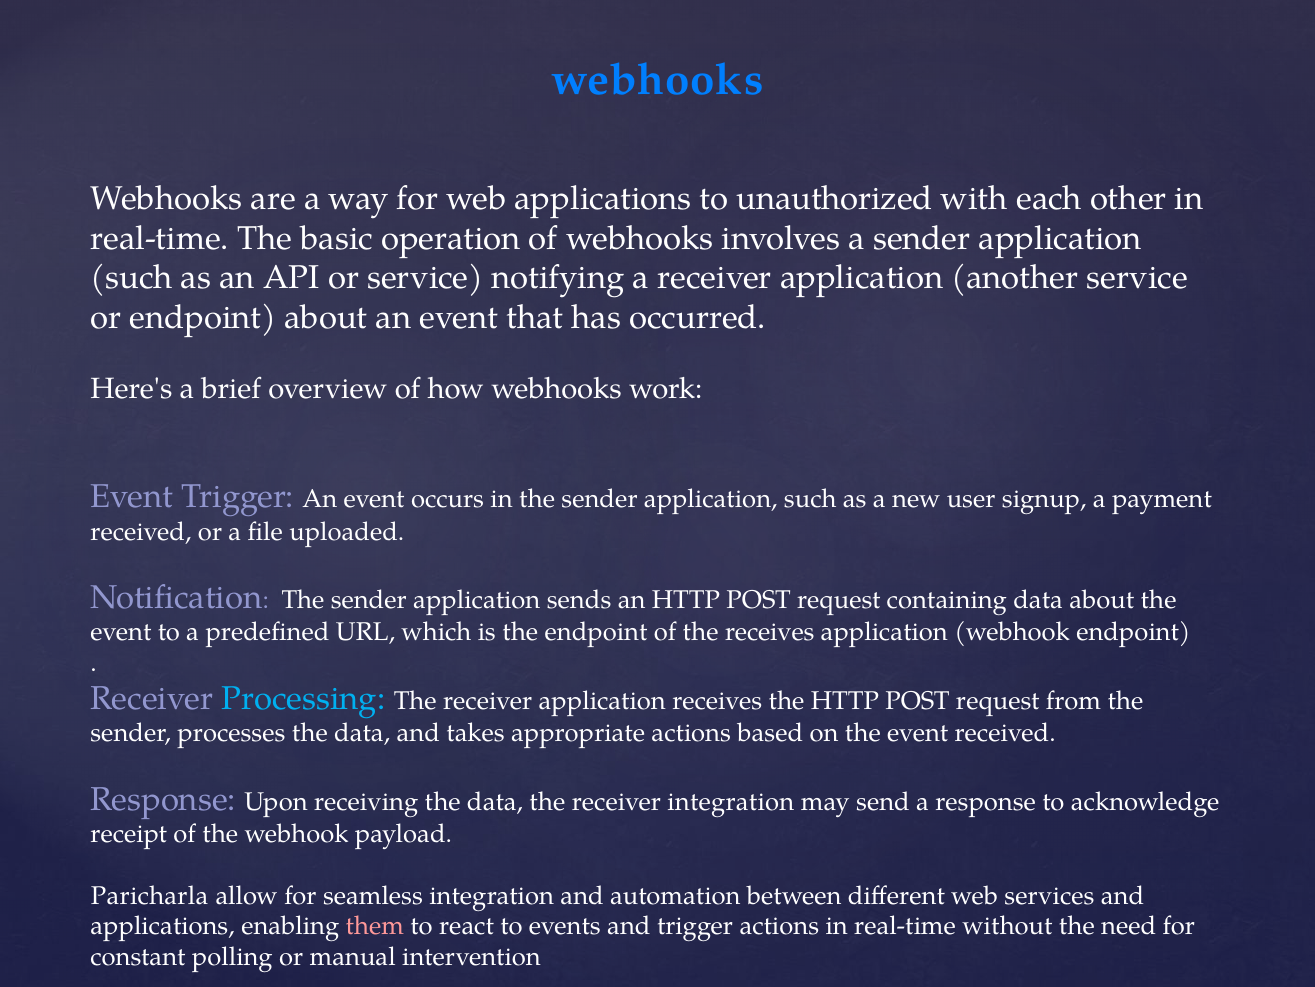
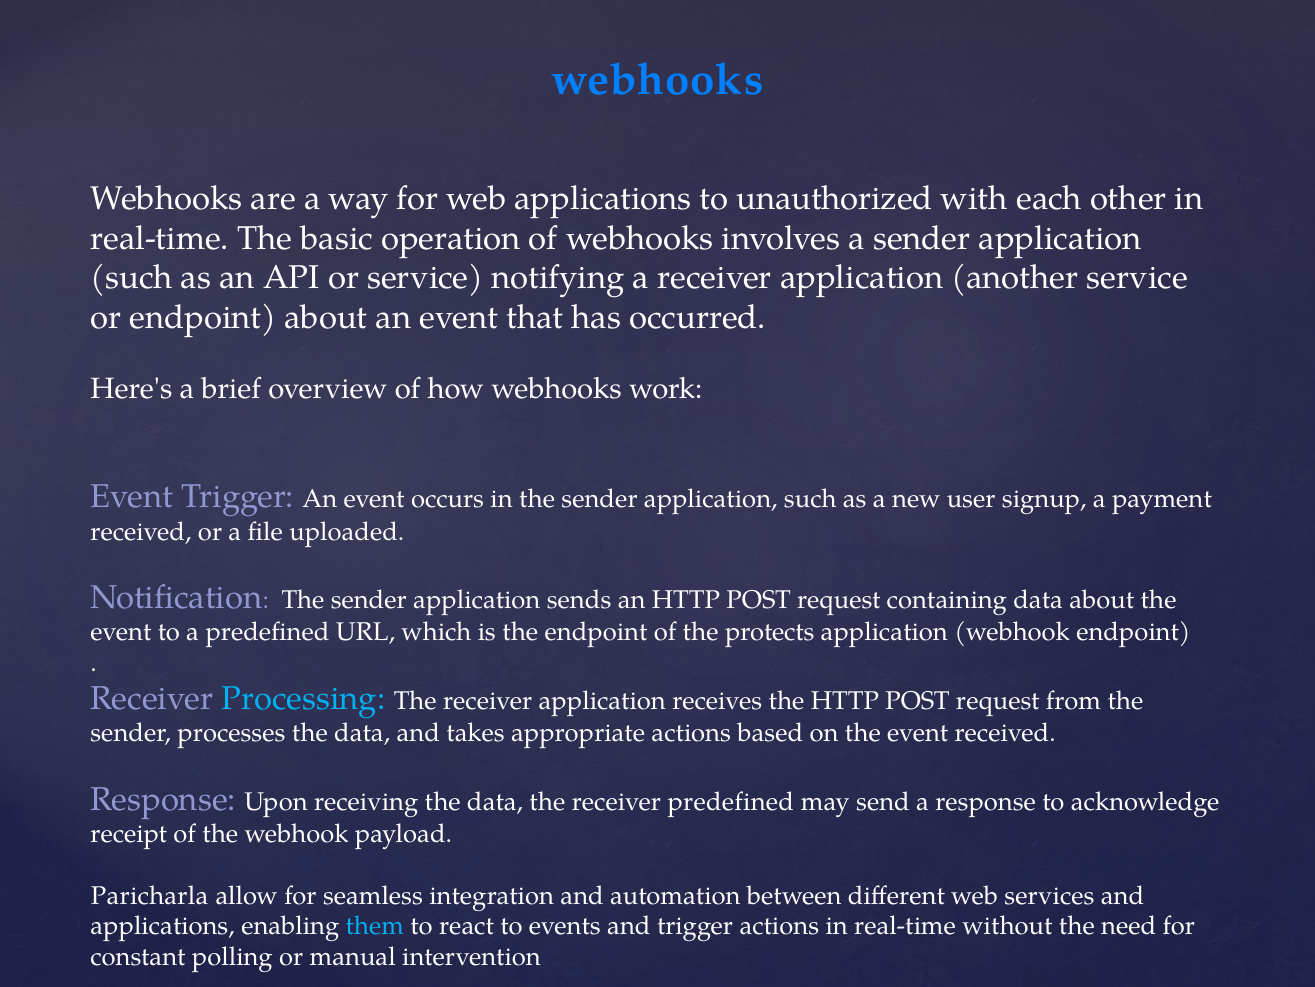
the receives: receives -> protects
receiver integration: integration -> predefined
them colour: pink -> light blue
